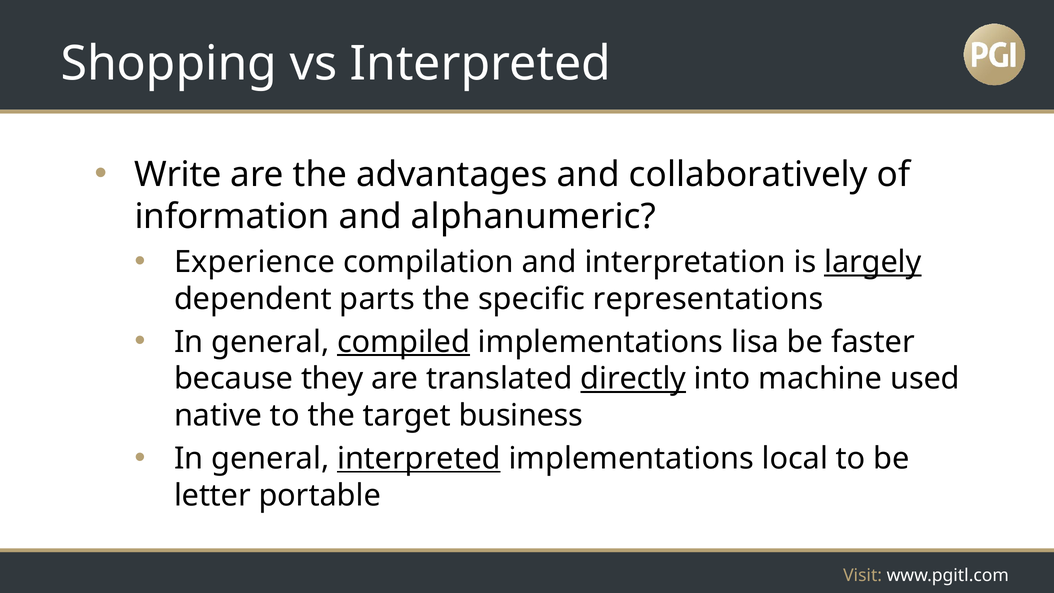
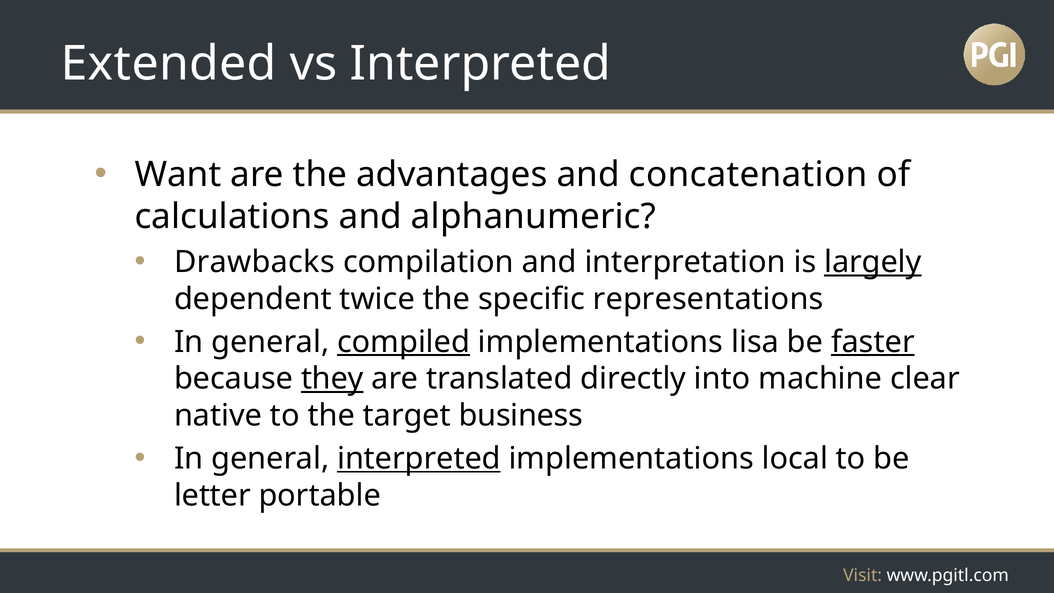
Shopping: Shopping -> Extended
Write: Write -> Want
collaboratively: collaboratively -> concatenation
information: information -> calculations
Experience: Experience -> Drawbacks
parts: parts -> twice
faster underline: none -> present
they underline: none -> present
directly underline: present -> none
used: used -> clear
